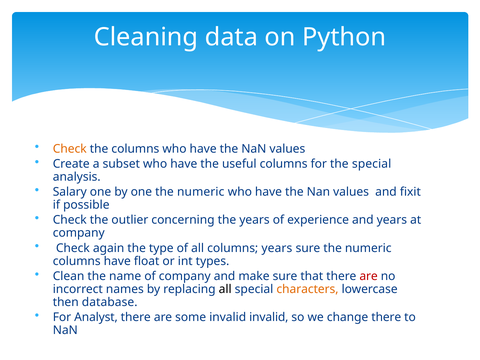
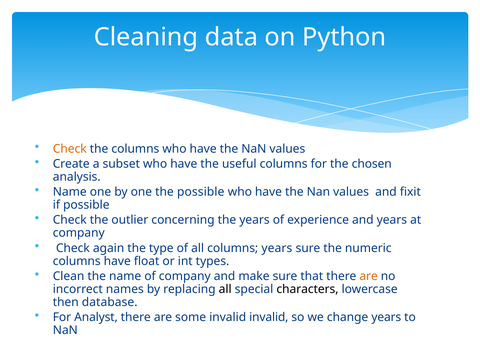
the special: special -> chosen
Salary at (70, 192): Salary -> Name
one the numeric: numeric -> possible
are at (369, 276) colour: red -> orange
characters colour: orange -> black
change there: there -> years
